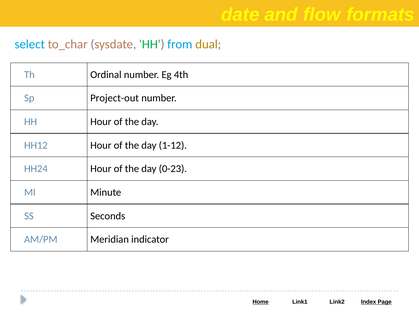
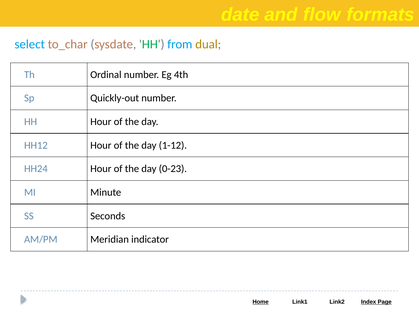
Project-out: Project-out -> Quickly-out
